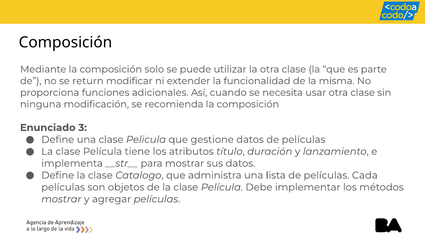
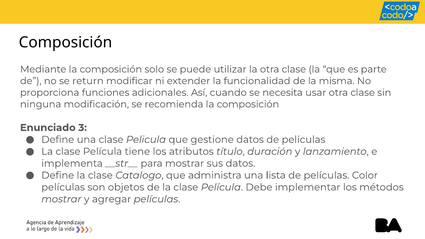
Cada: Cada -> Color
